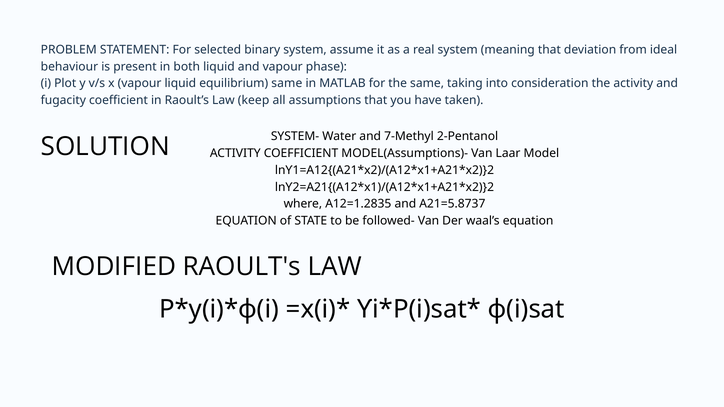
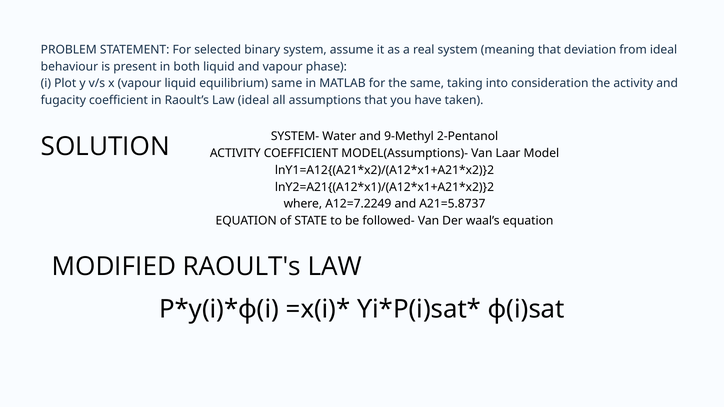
Law keep: keep -> ideal
7-Methyl: 7-Methyl -> 9-Methyl
A12=1.2835: A12=1.2835 -> A12=7.2249
